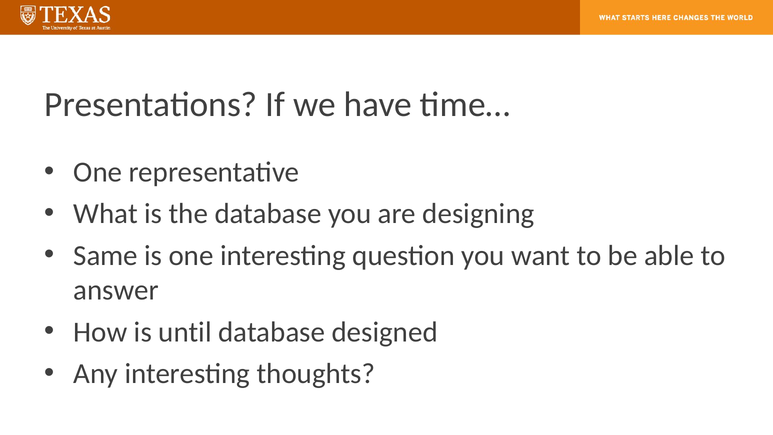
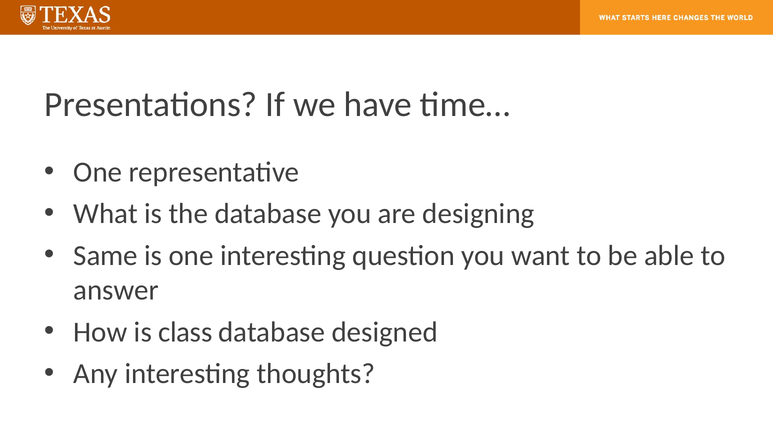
until: until -> class
